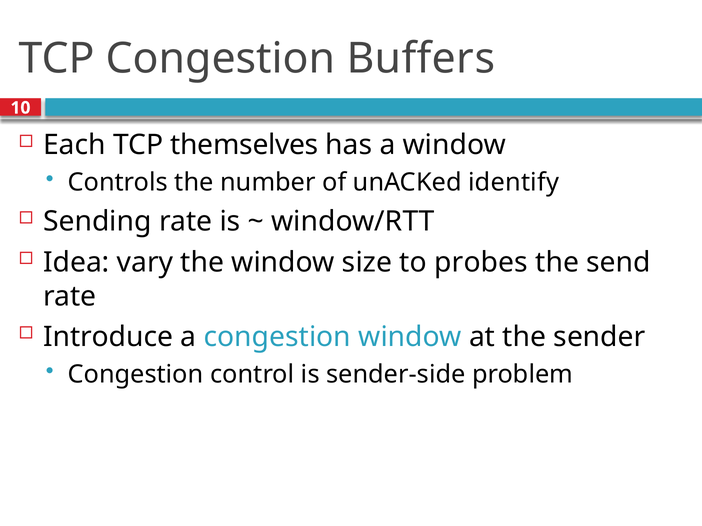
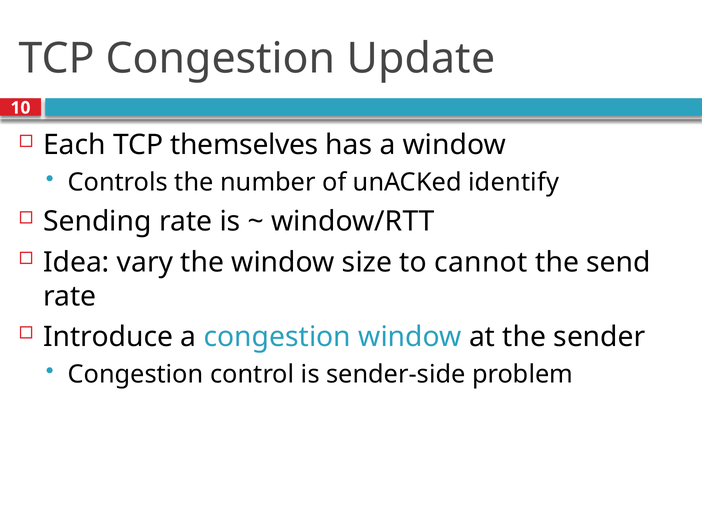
Buffers: Buffers -> Update
probes: probes -> cannot
